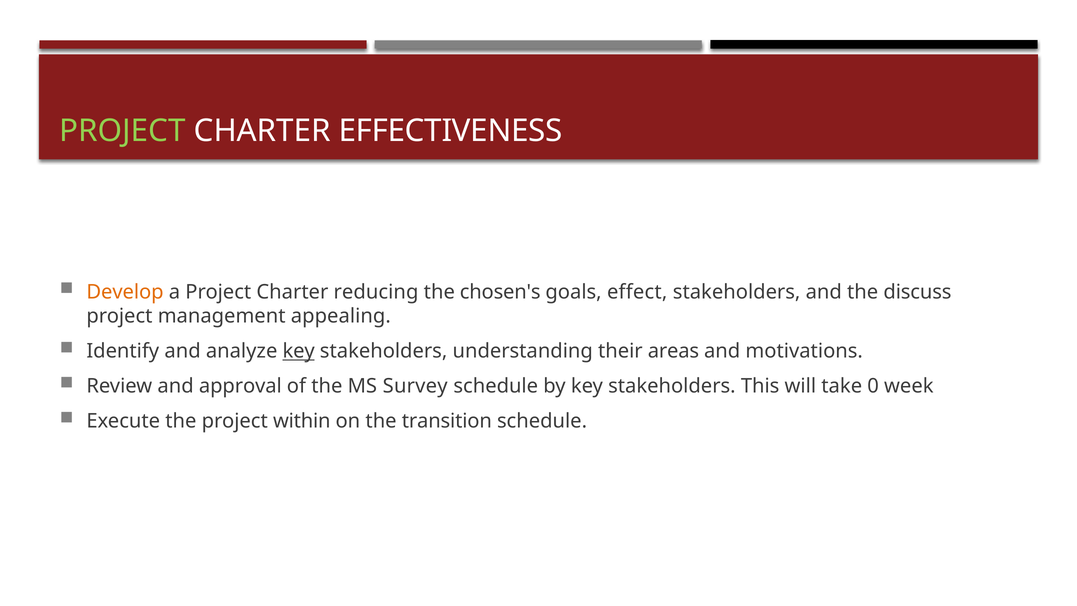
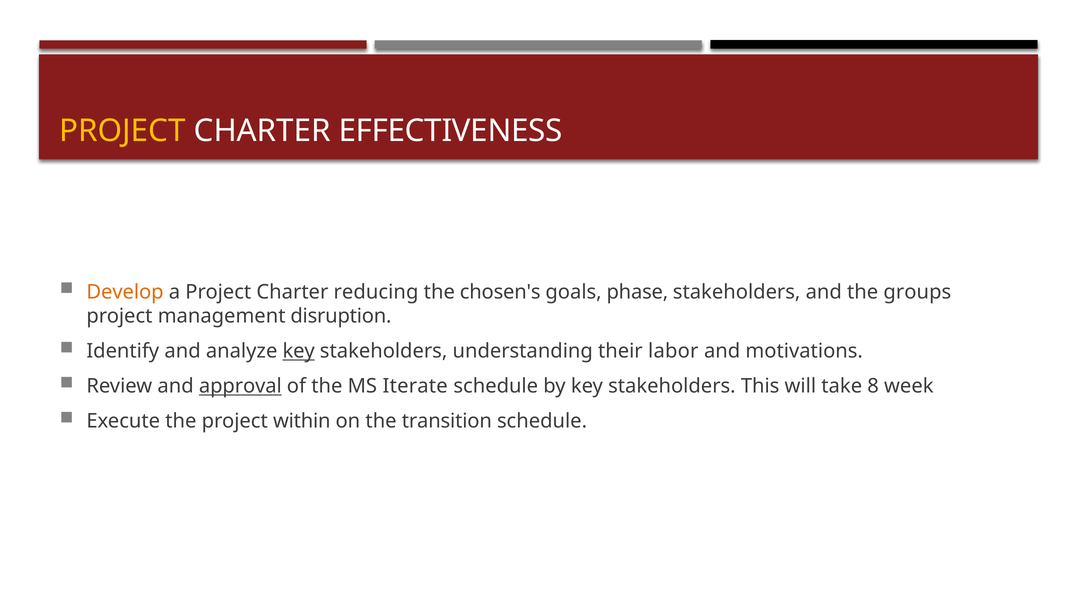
PROJECT at (123, 131) colour: light green -> yellow
effect: effect -> phase
discuss: discuss -> groups
appealing: appealing -> disruption
areas: areas -> labor
approval underline: none -> present
Survey: Survey -> Iterate
0: 0 -> 8
